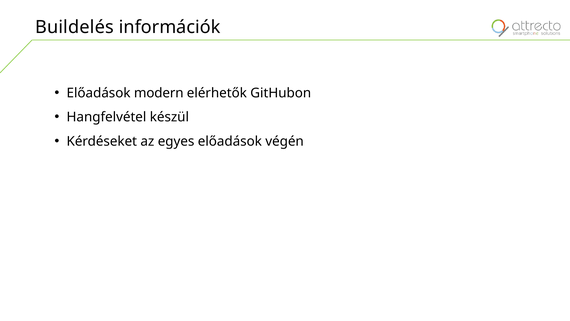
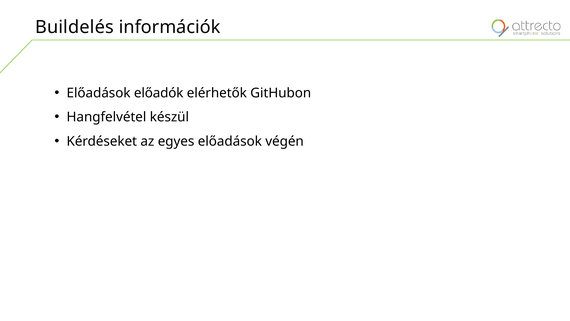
modern: modern -> előadók
